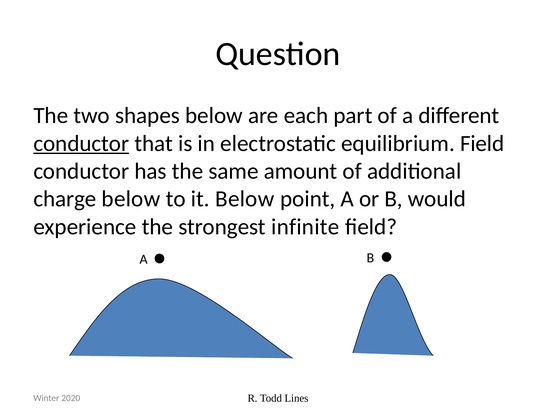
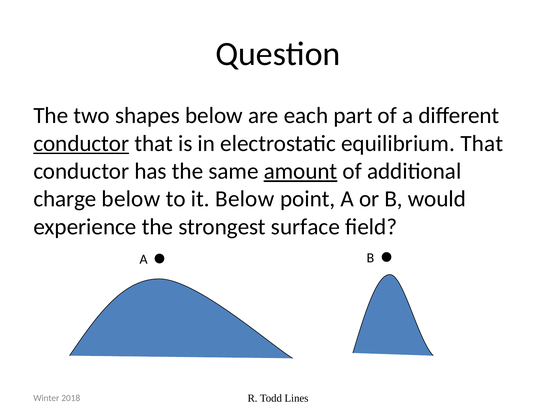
equilibrium Field: Field -> That
amount underline: none -> present
infinite: infinite -> surface
2020: 2020 -> 2018
